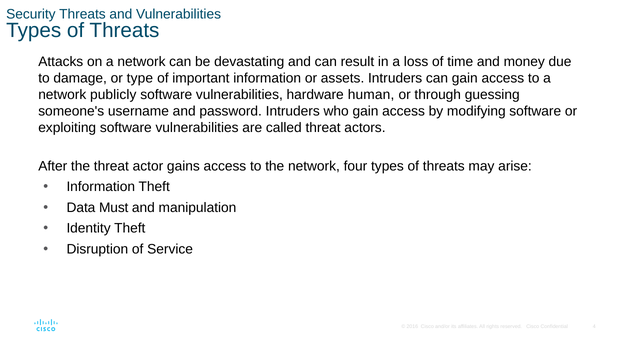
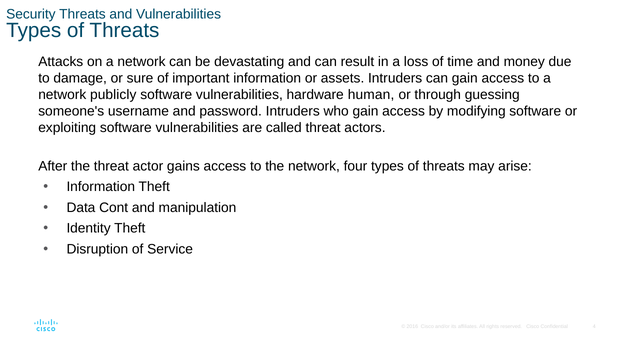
type: type -> sure
Must: Must -> Cont
